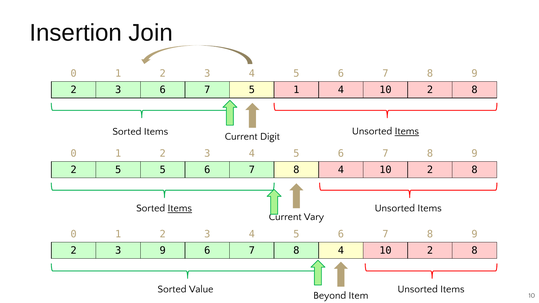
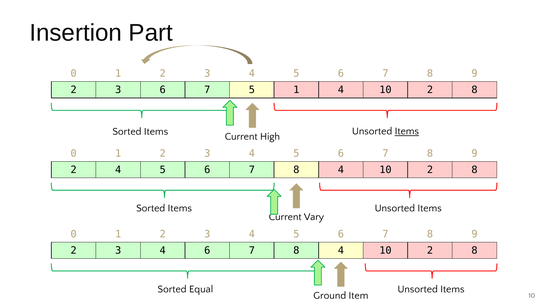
Join: Join -> Part
Digit: Digit -> High
2 5: 5 -> 4
Items at (180, 208) underline: present -> none
9 at (163, 251): 9 -> 4
Value: Value -> Equal
Beyond: Beyond -> Ground
